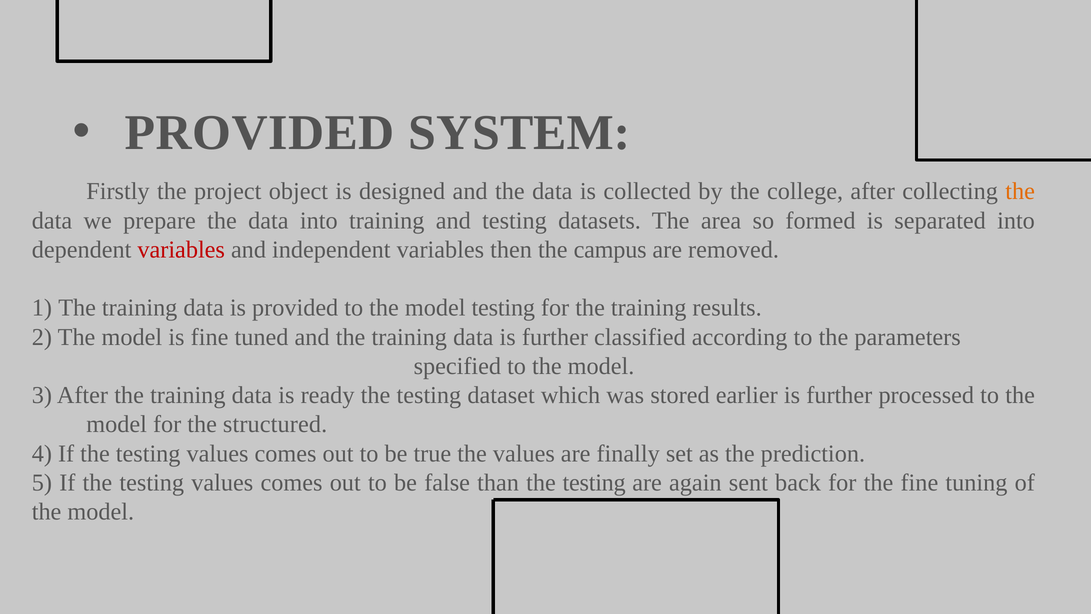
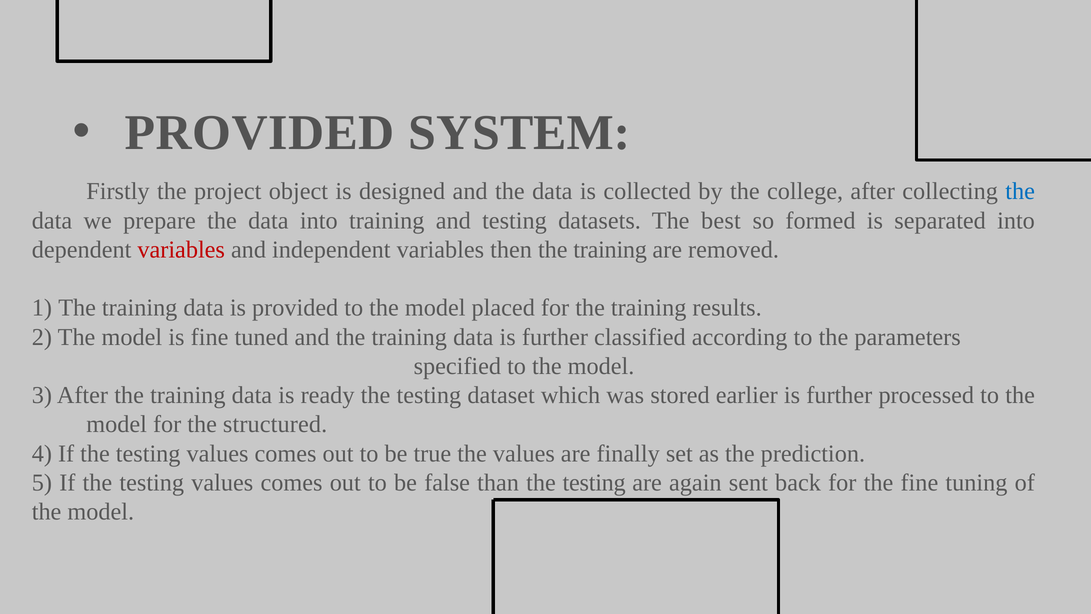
the at (1020, 191) colour: orange -> blue
area: area -> best
then the campus: campus -> training
model testing: testing -> placed
